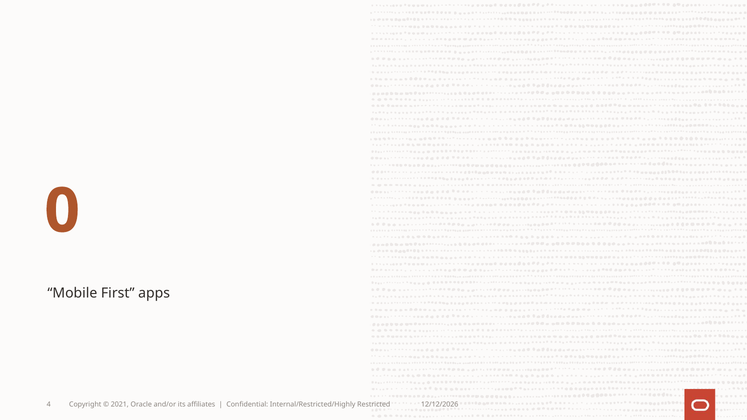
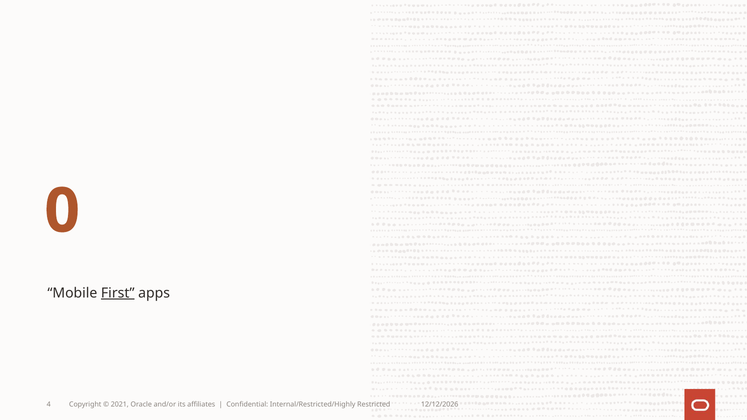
First underline: none -> present
